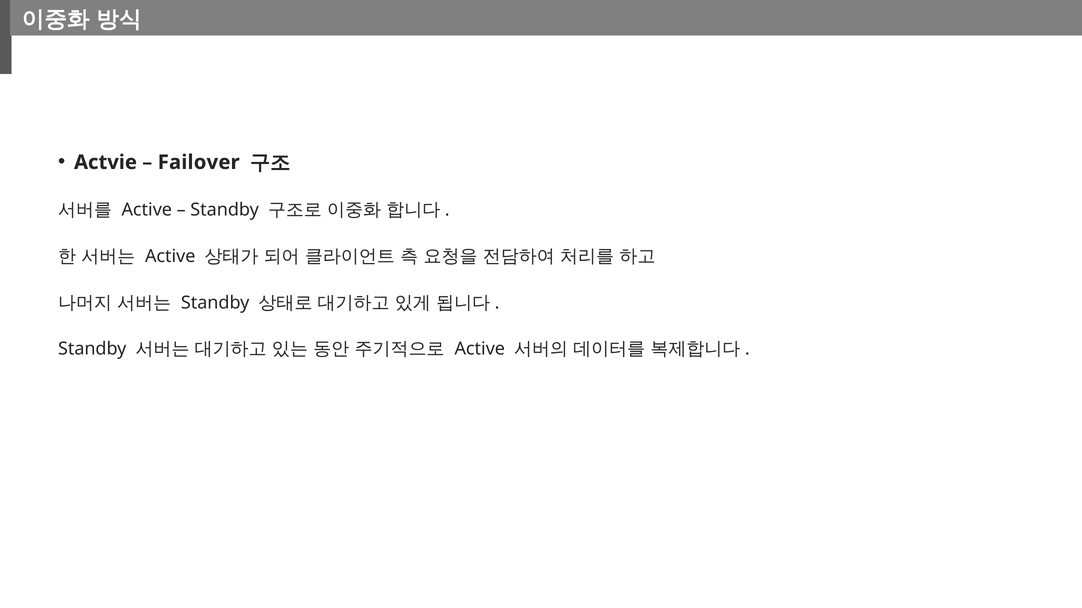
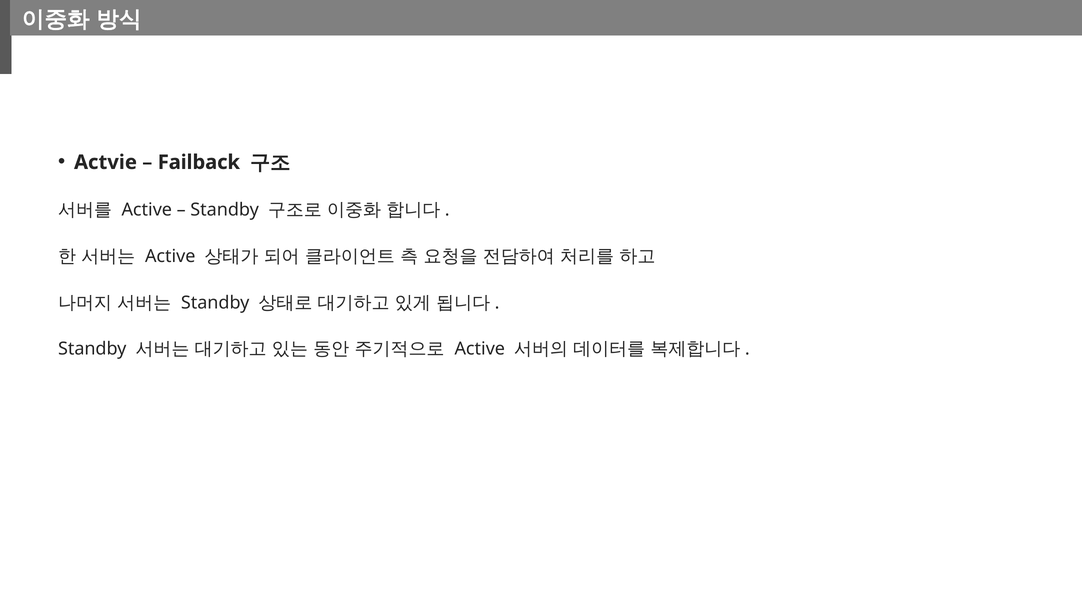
Failover: Failover -> Failback
